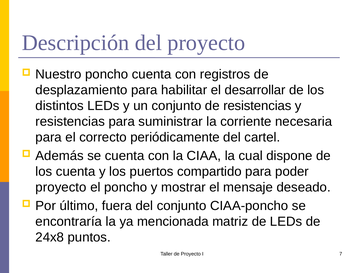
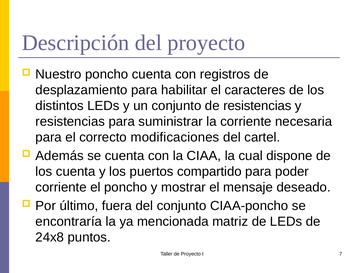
desarrollar: desarrollar -> caracteres
periódicamente: periódicamente -> modificaciones
proyecto at (61, 187): proyecto -> corriente
